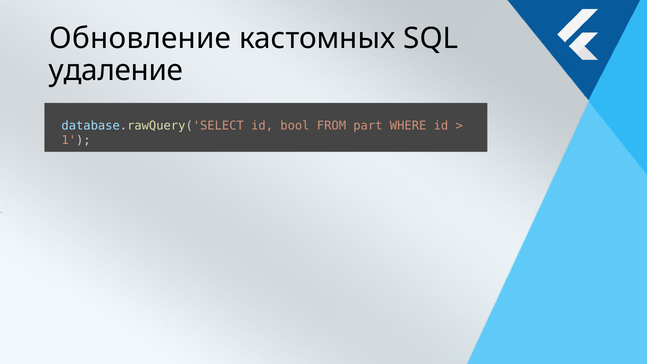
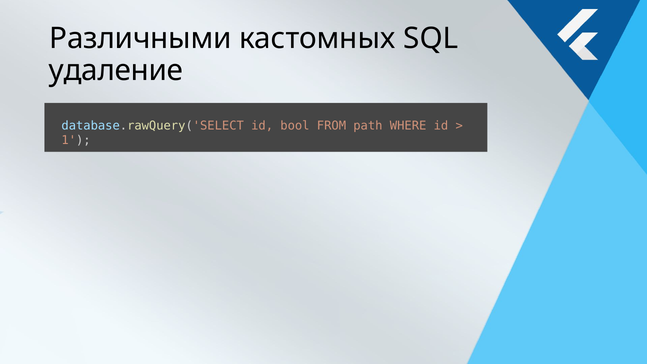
Обновление: Обновление -> Различными
part: part -> path
